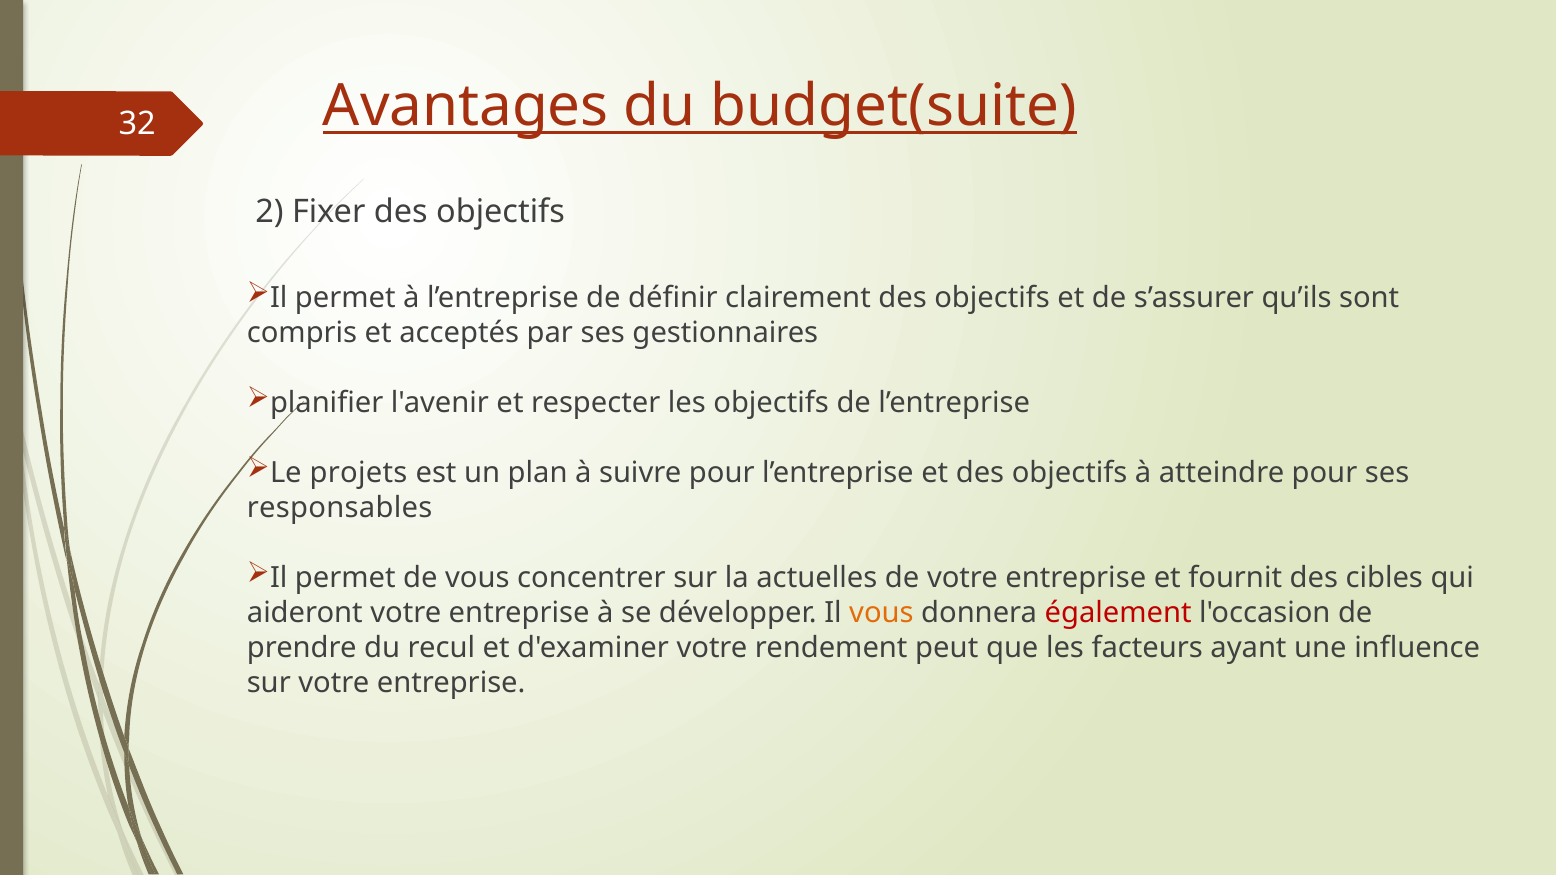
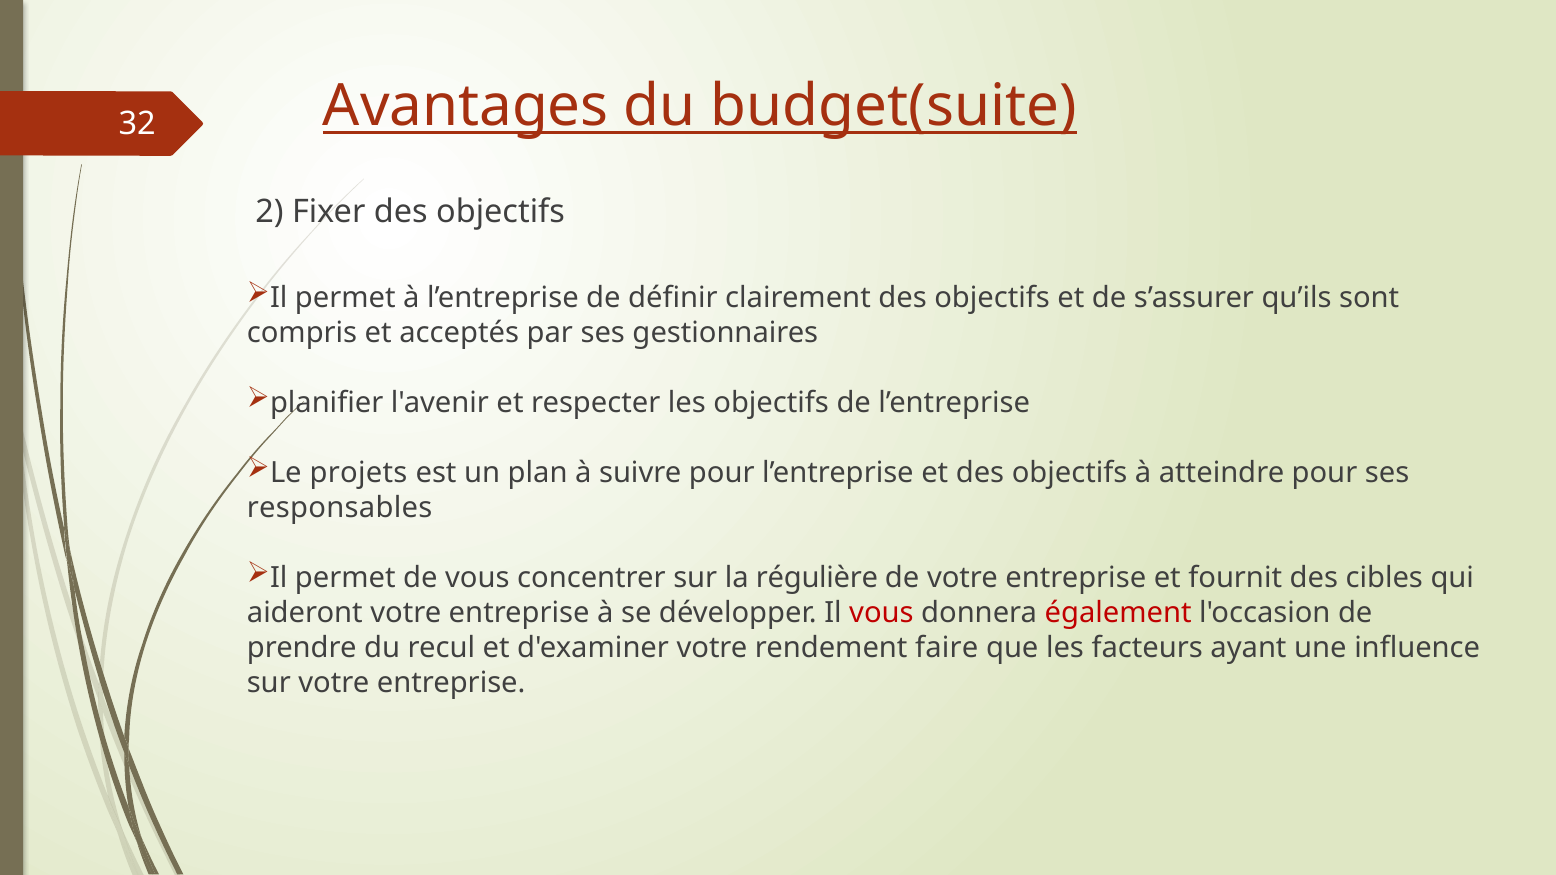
actuelles: actuelles -> régulière
vous at (881, 613) colour: orange -> red
peut: peut -> faire
